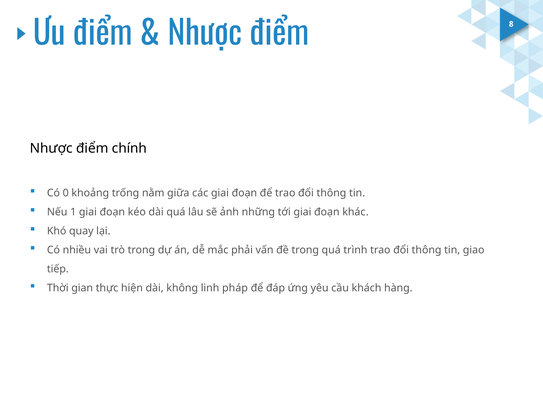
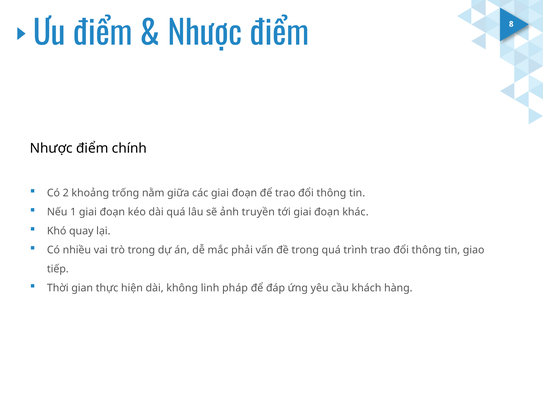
0: 0 -> 2
những: những -> truyền
